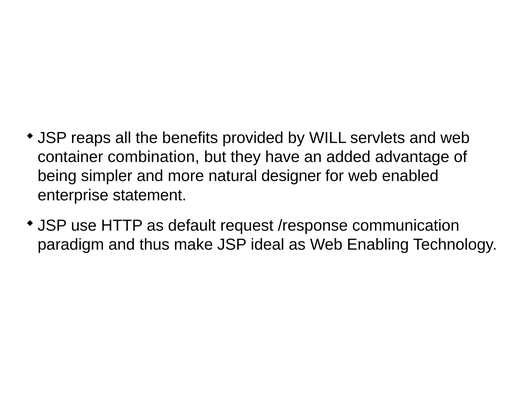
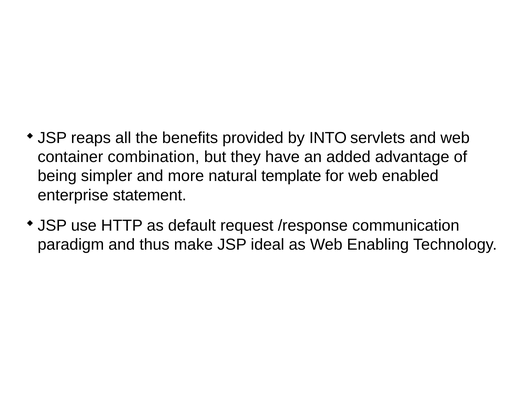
WILL: WILL -> INTO
designer: designer -> template
